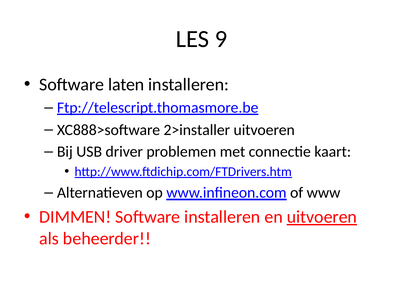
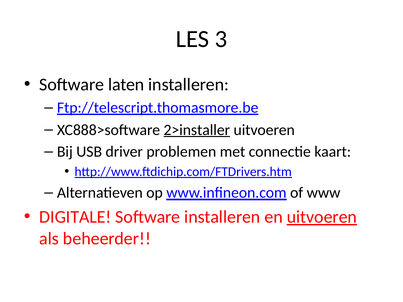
9: 9 -> 3
2>installer underline: none -> present
DIMMEN: DIMMEN -> DIGITALE
